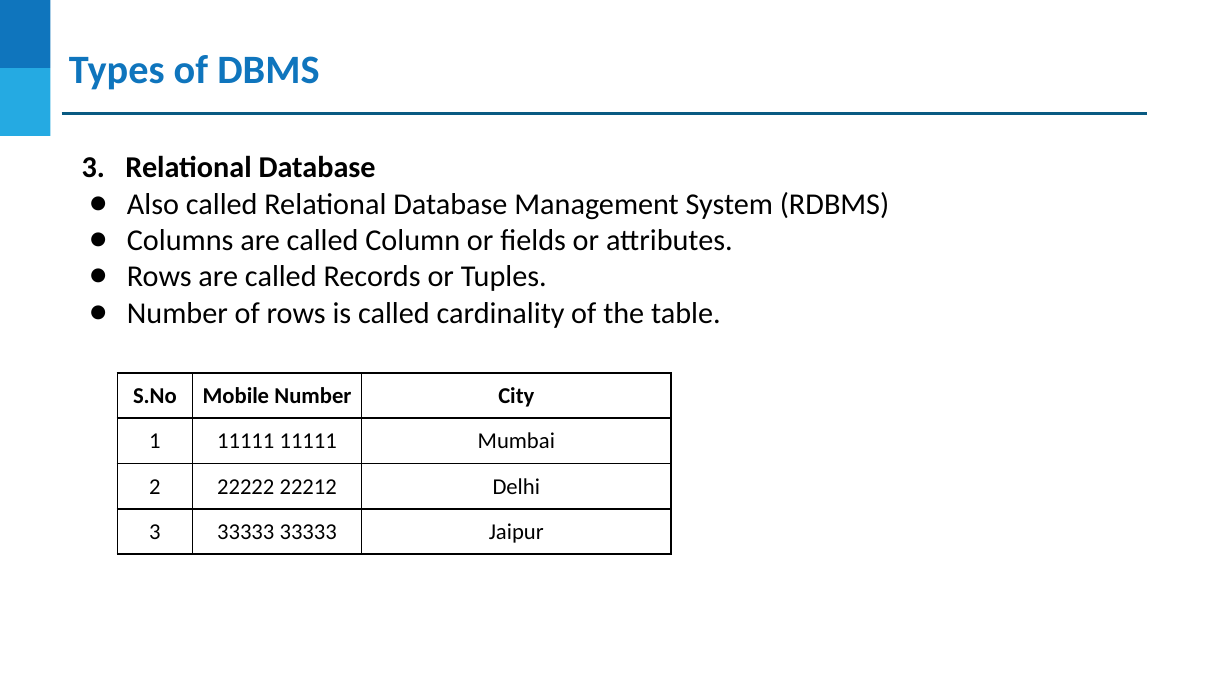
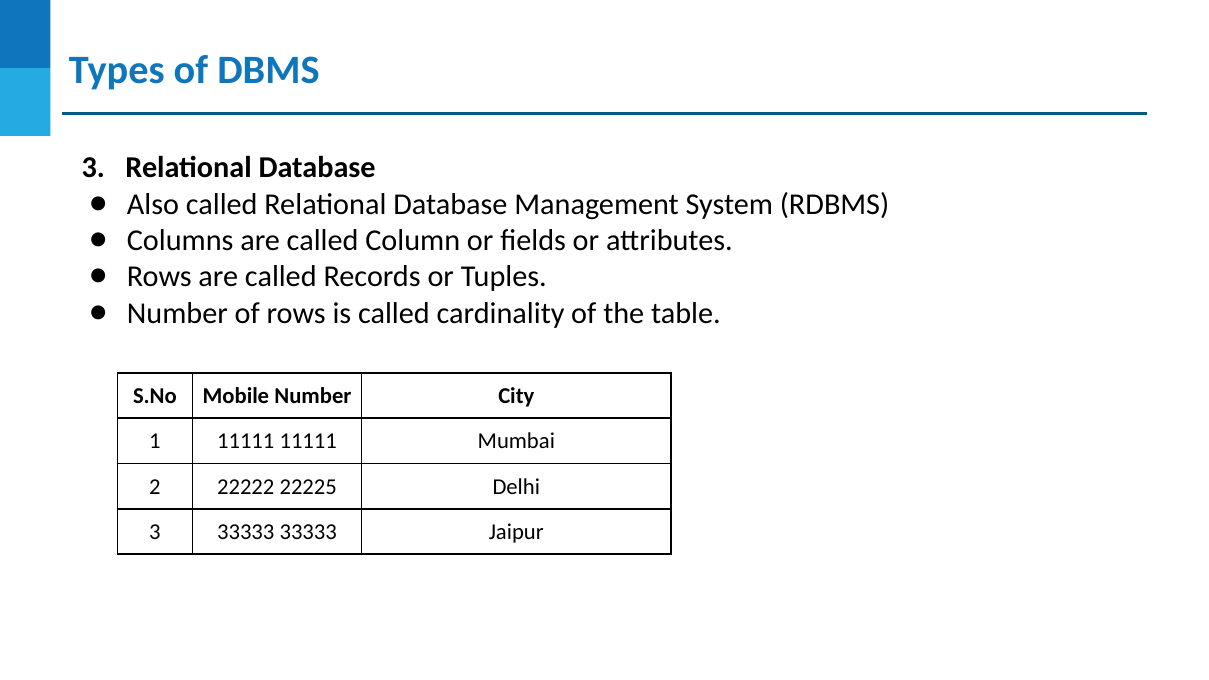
22212: 22212 -> 22225
